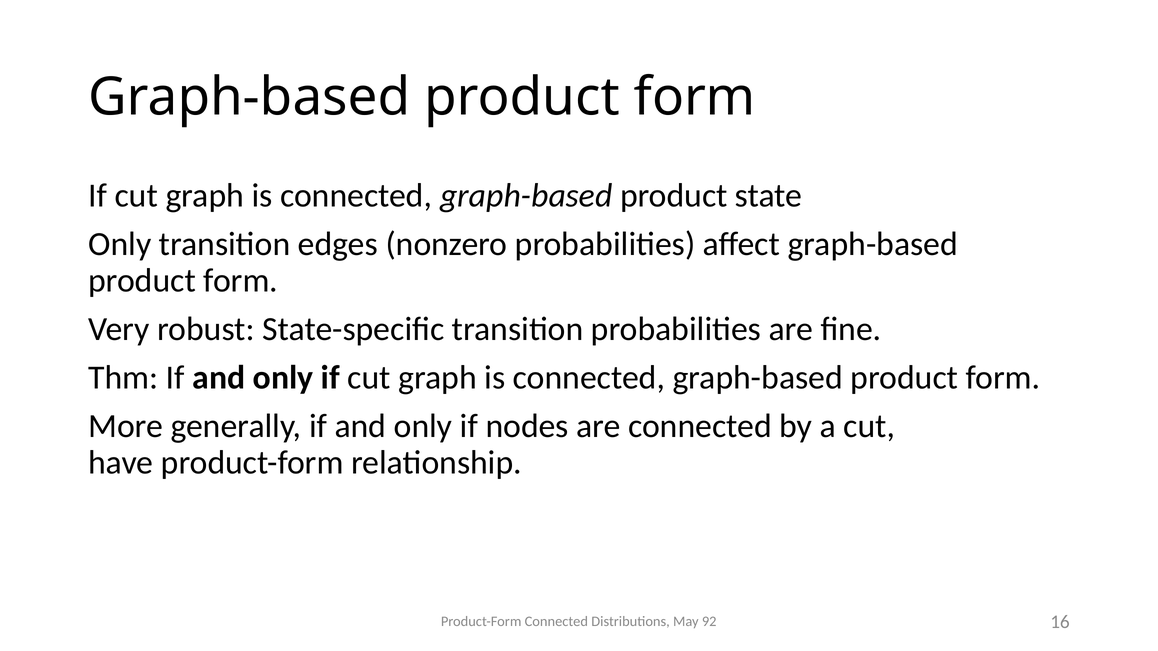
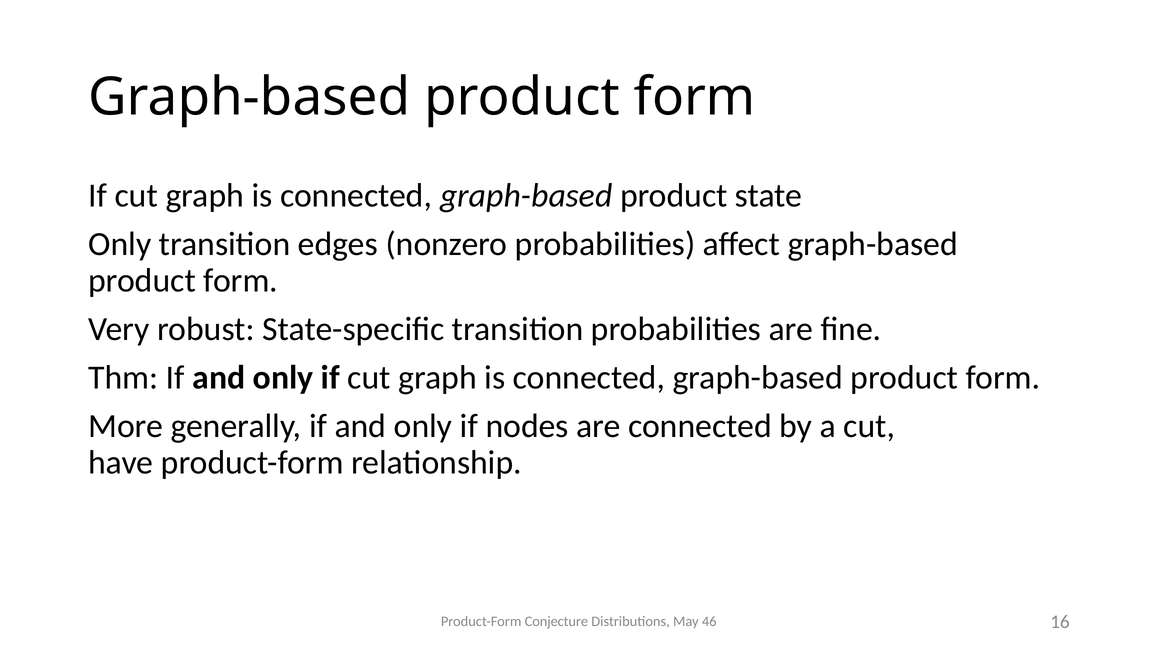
Product-Form Connected: Connected -> Conjecture
92: 92 -> 46
